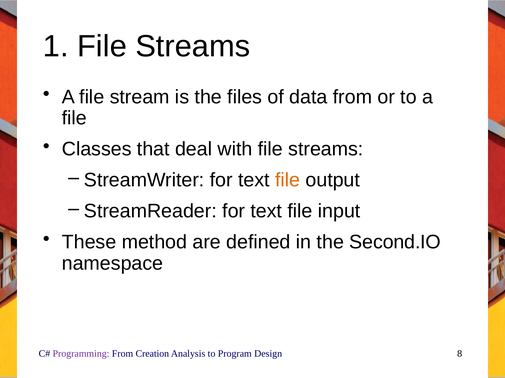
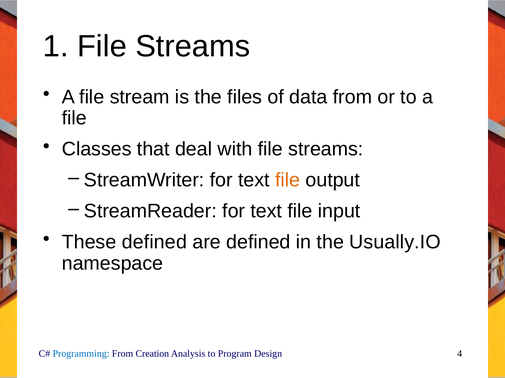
These method: method -> defined
Second.IO: Second.IO -> Usually.IO
Programming colour: purple -> blue
8: 8 -> 4
